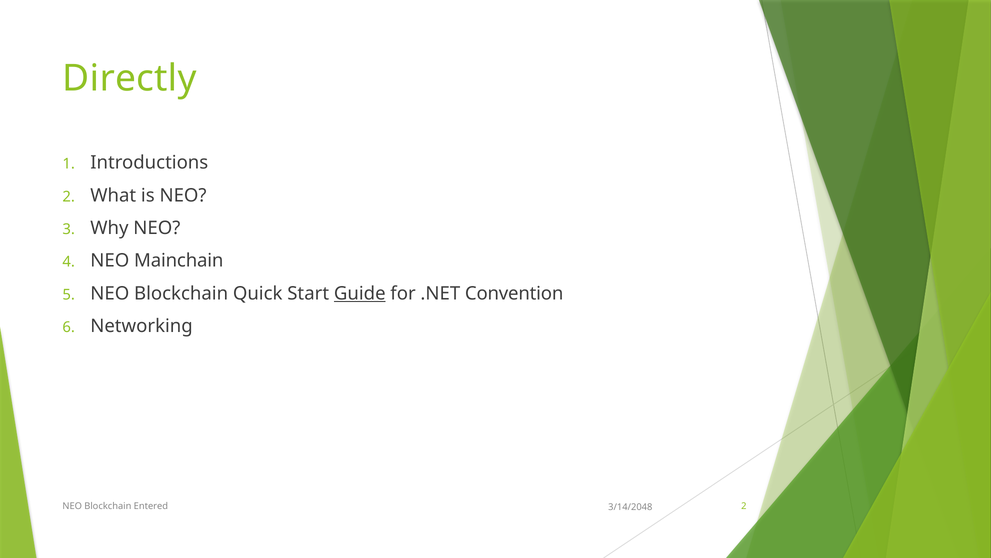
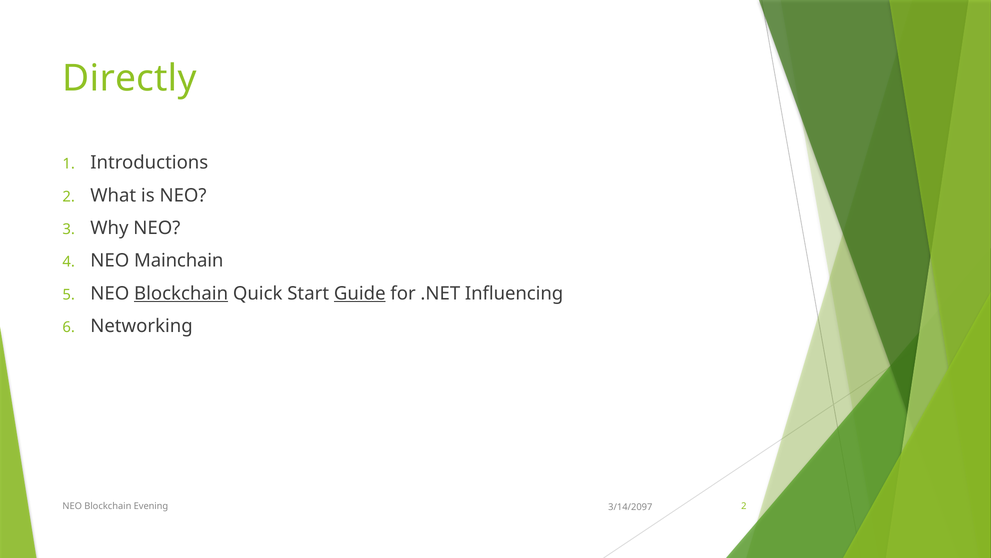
Blockchain at (181, 293) underline: none -> present
Convention: Convention -> Influencing
Entered: Entered -> Evening
3/14/2048: 3/14/2048 -> 3/14/2097
